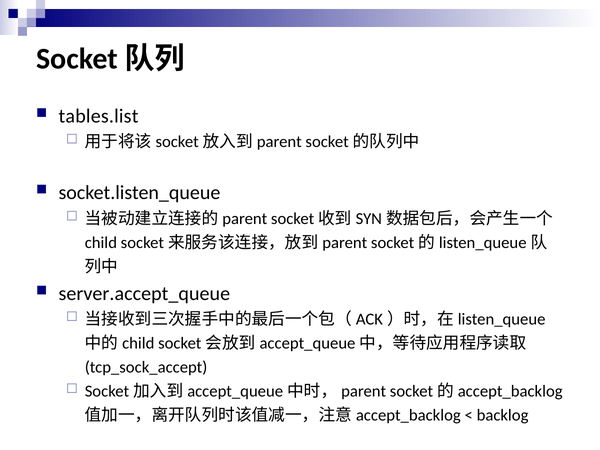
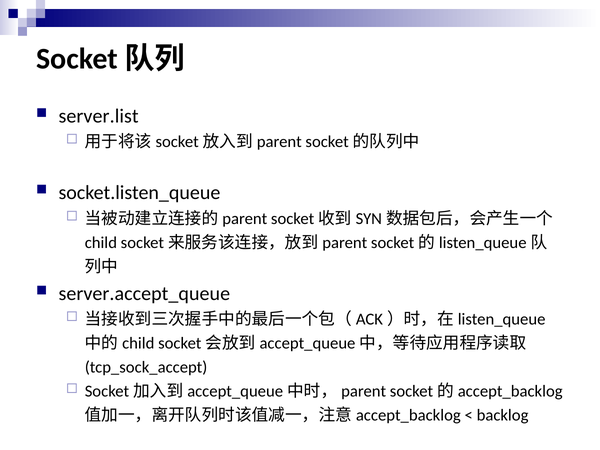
tables.list: tables.list -> server.list
